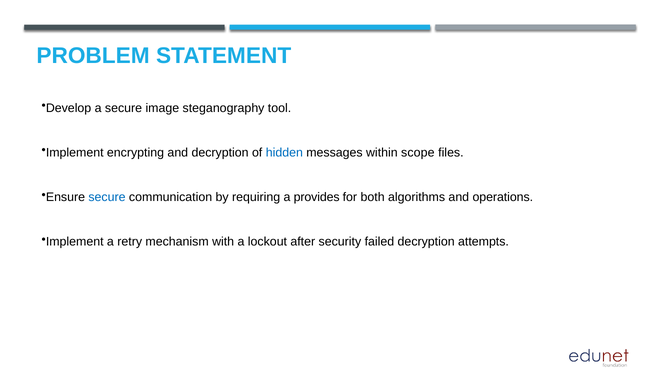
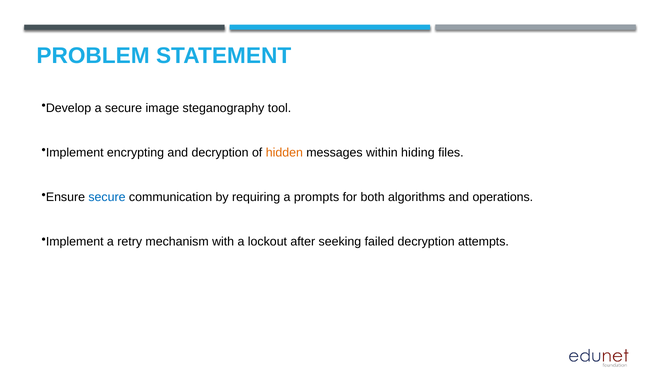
hidden colour: blue -> orange
scope: scope -> hiding
provides: provides -> prompts
security: security -> seeking
